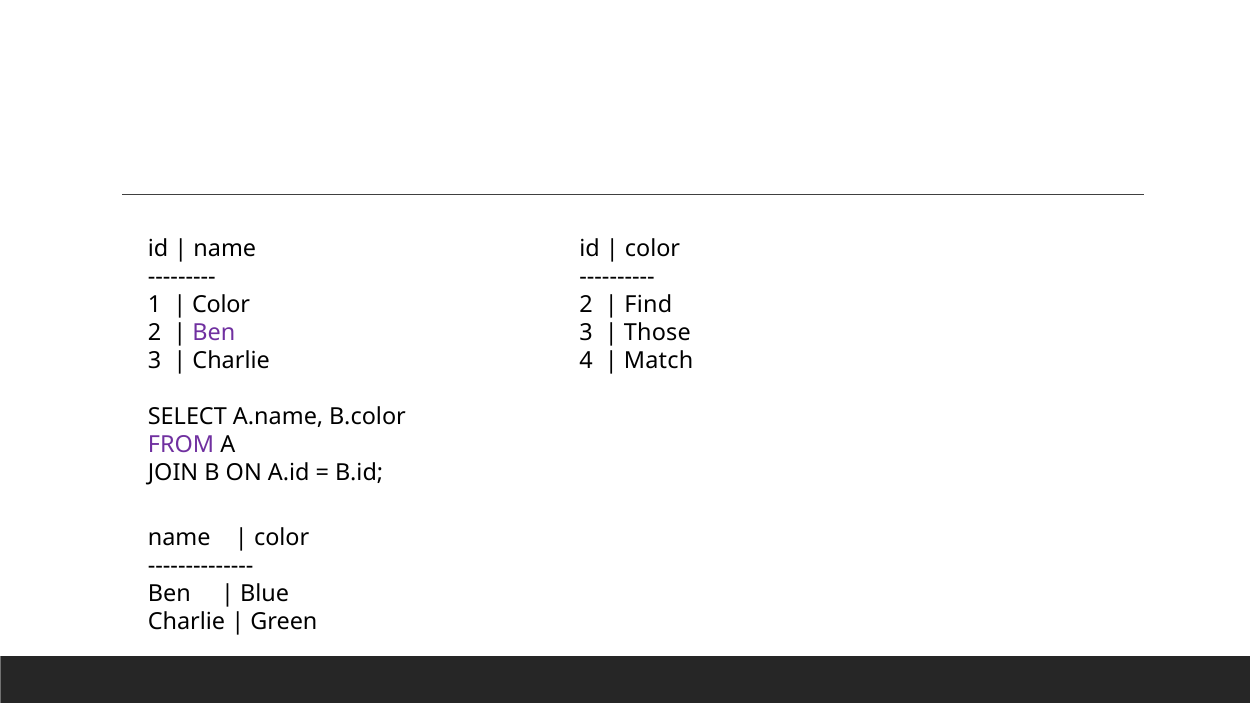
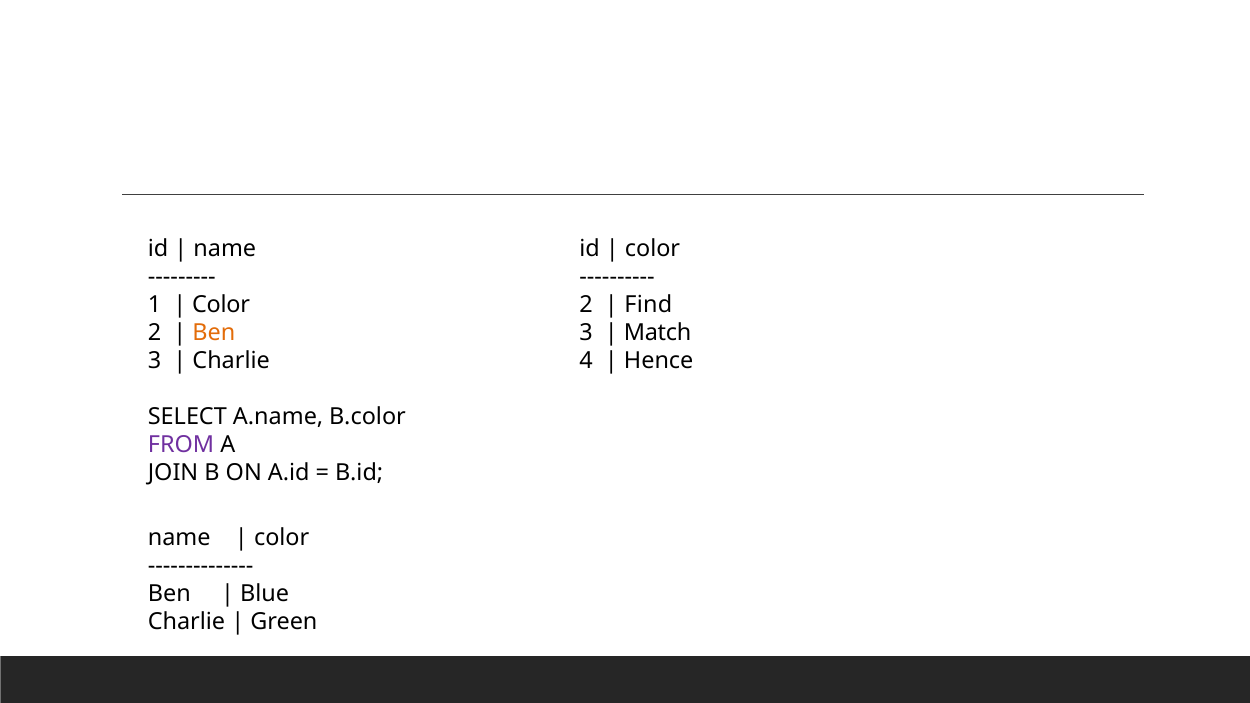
Ben at (214, 333) colour: purple -> orange
Those: Those -> Match
Match: Match -> Hence
